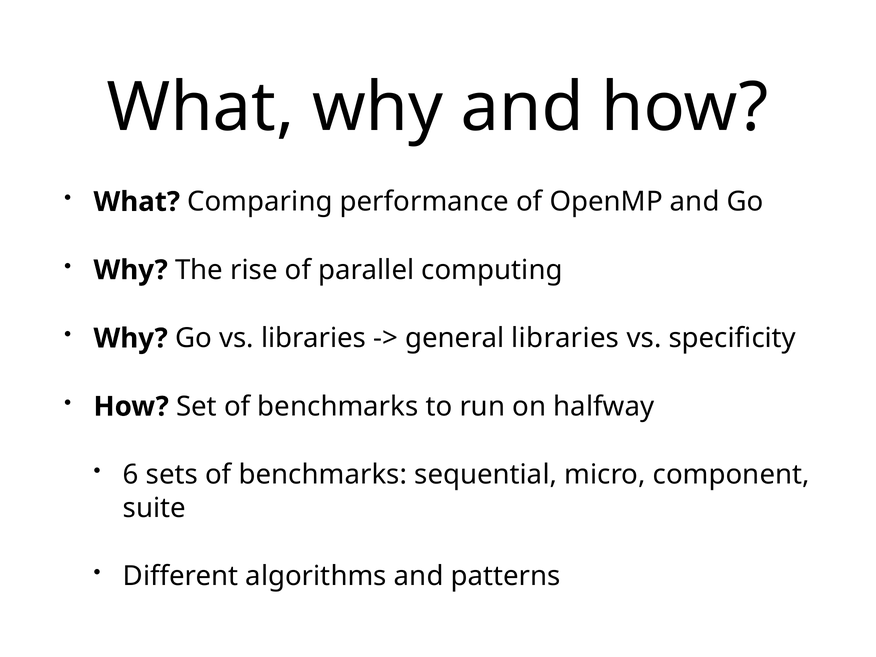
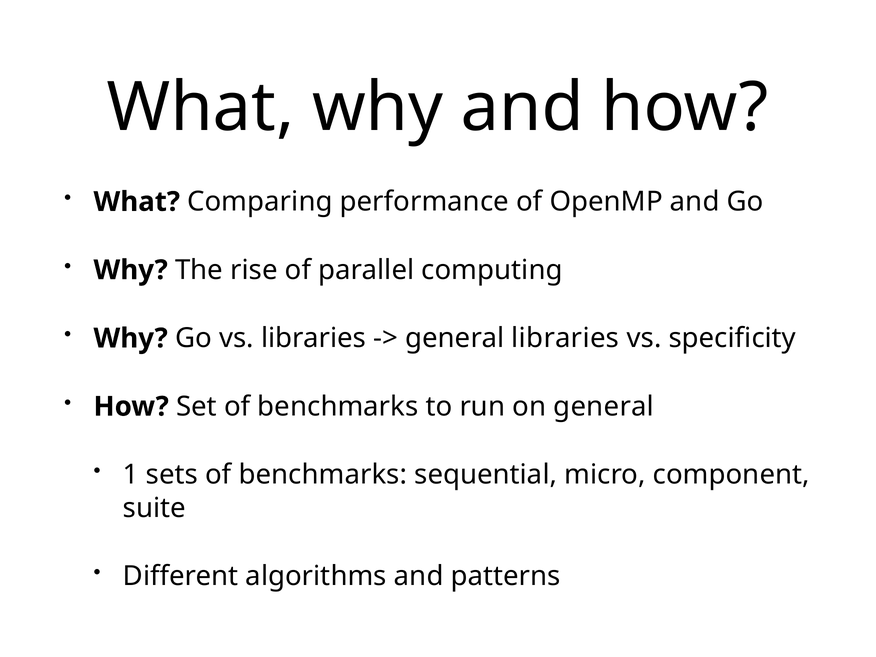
on halfway: halfway -> general
6: 6 -> 1
